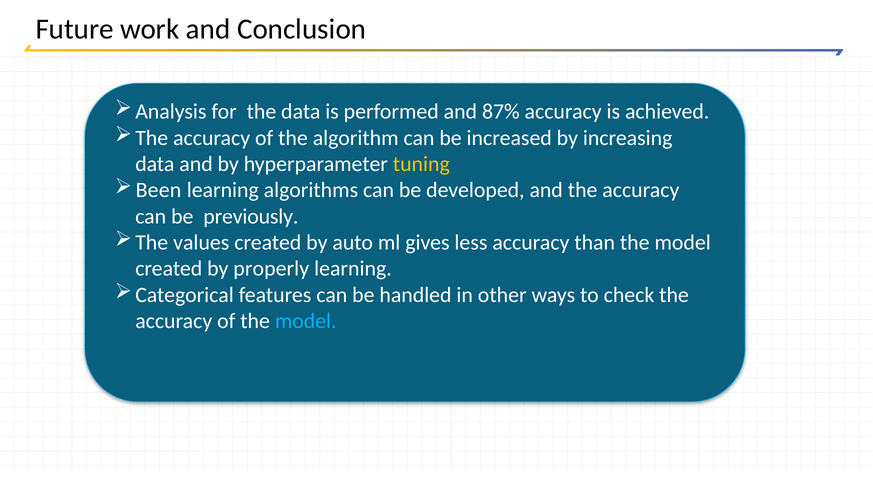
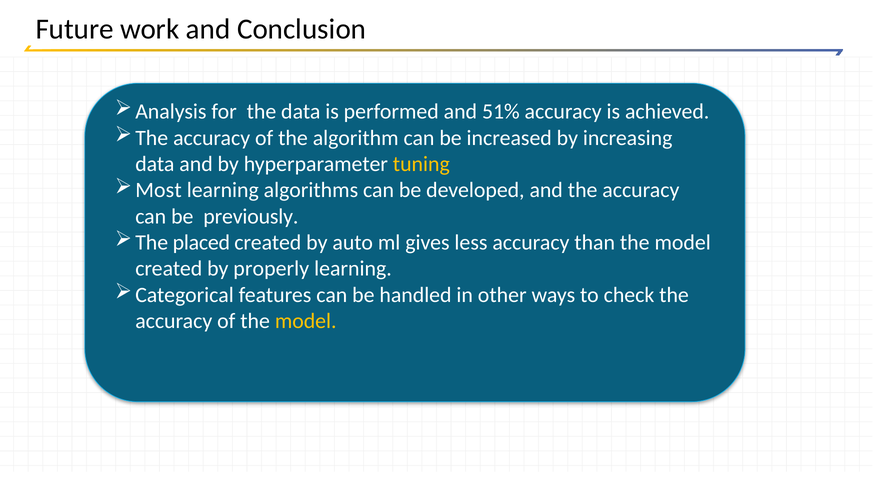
87%: 87% -> 51%
Been: Been -> Most
values: values -> placed
model at (306, 321) colour: light blue -> yellow
